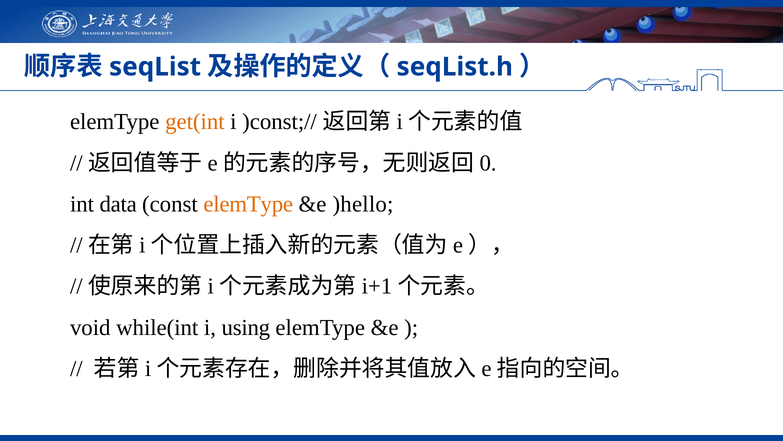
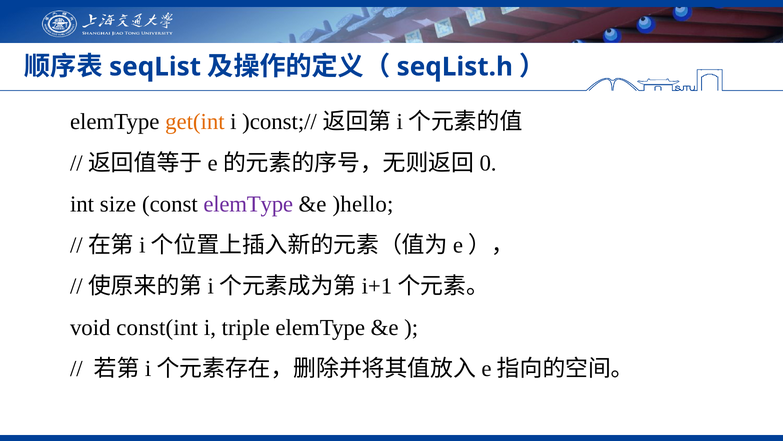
data: data -> size
elemType at (248, 204) colour: orange -> purple
while(int: while(int -> const(int
using: using -> triple
